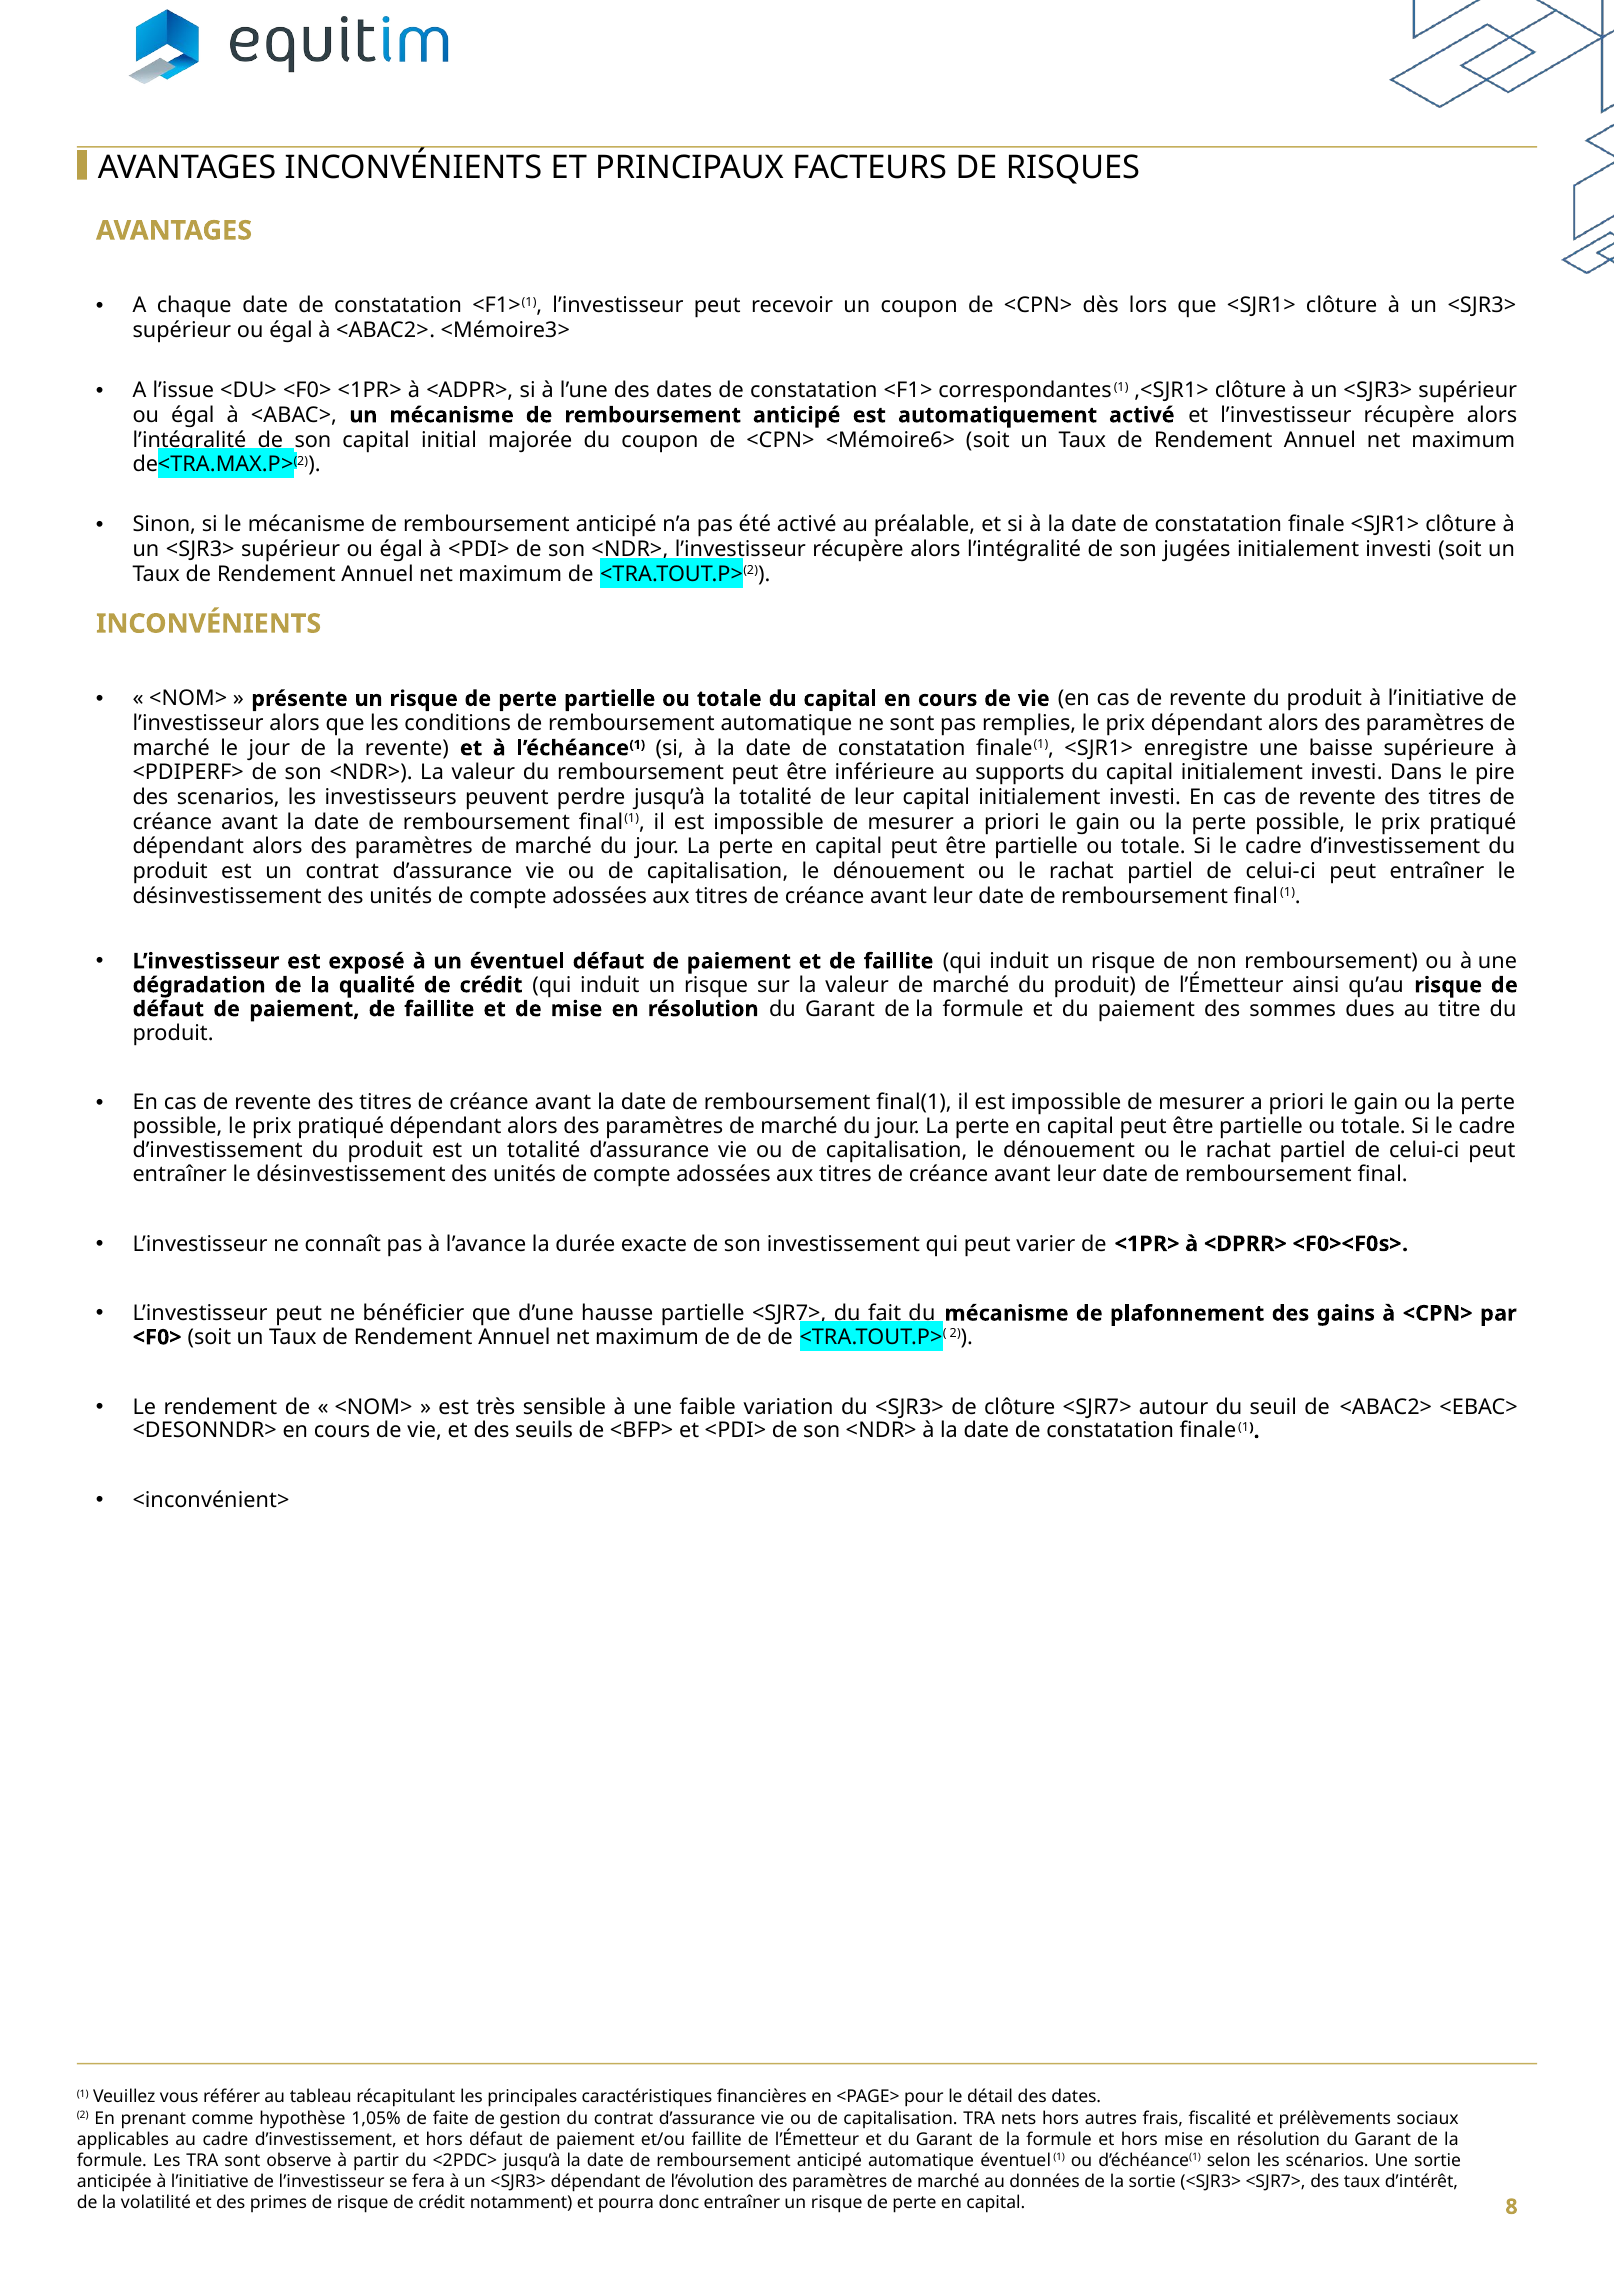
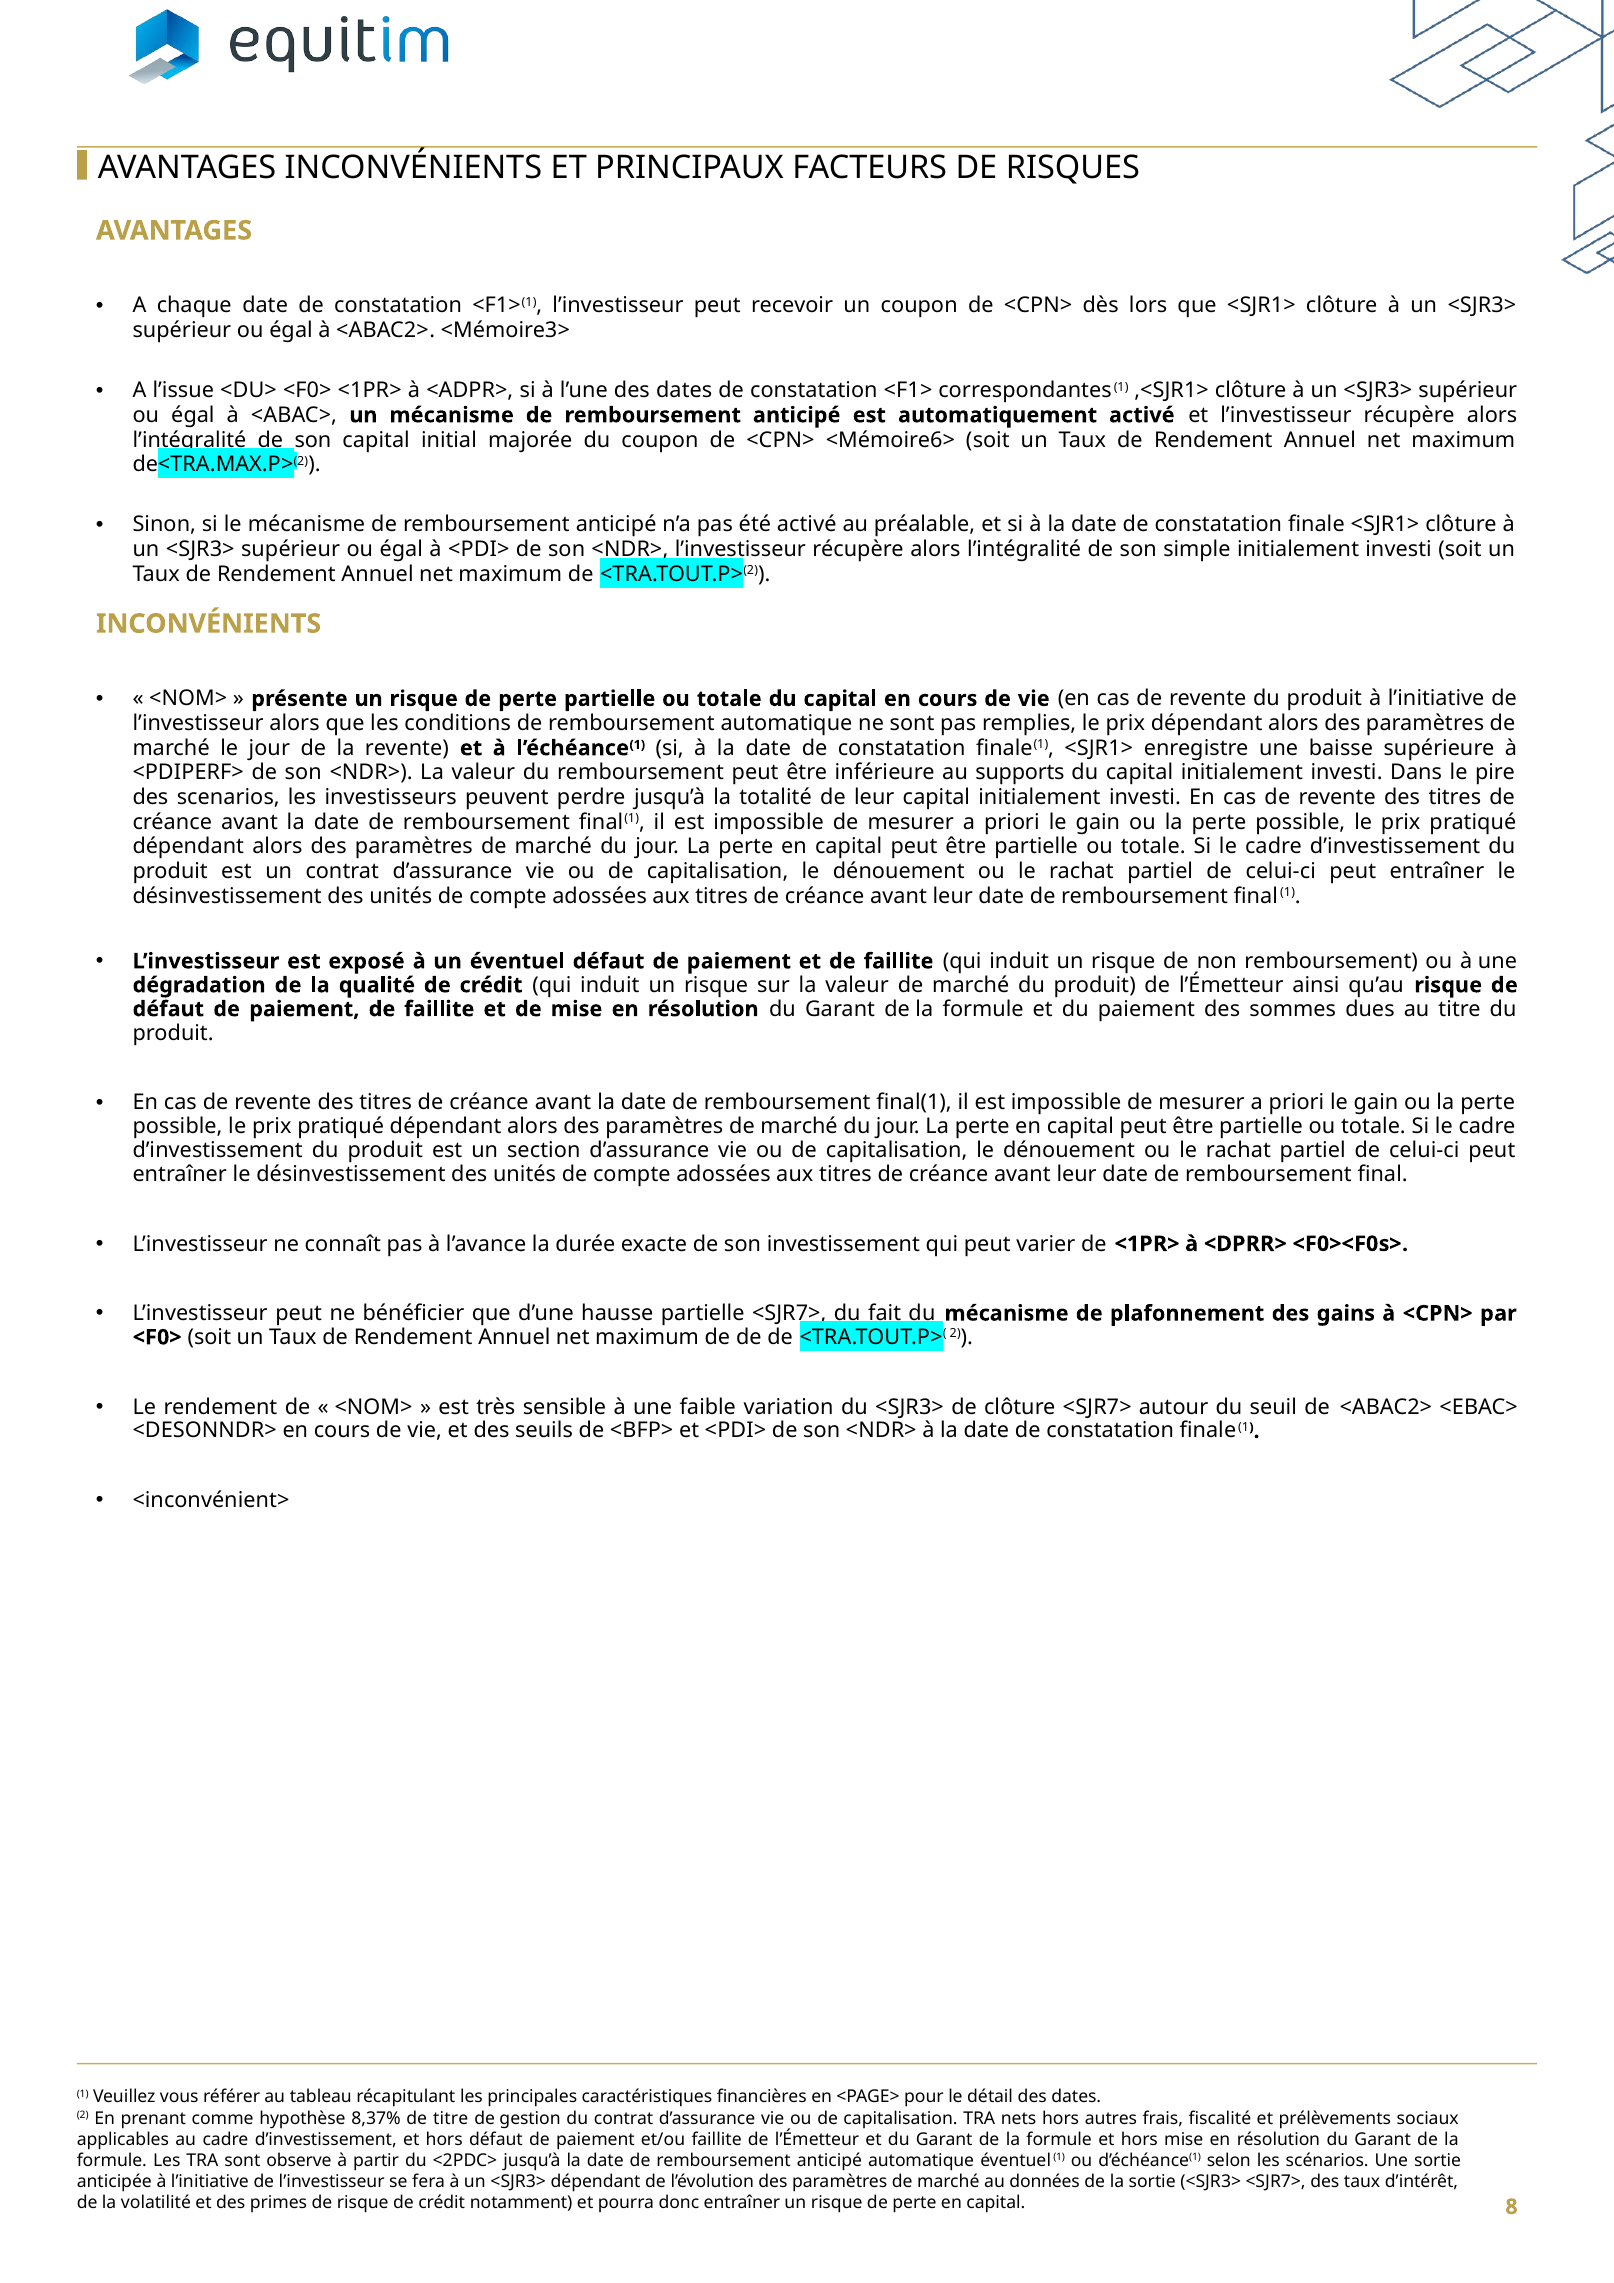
jugées: jugées -> simple
un totalité: totalité -> section
1,05%: 1,05% -> 8,37%
de faite: faite -> titre
